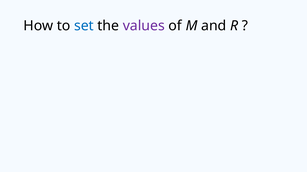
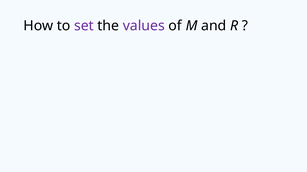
set colour: blue -> purple
